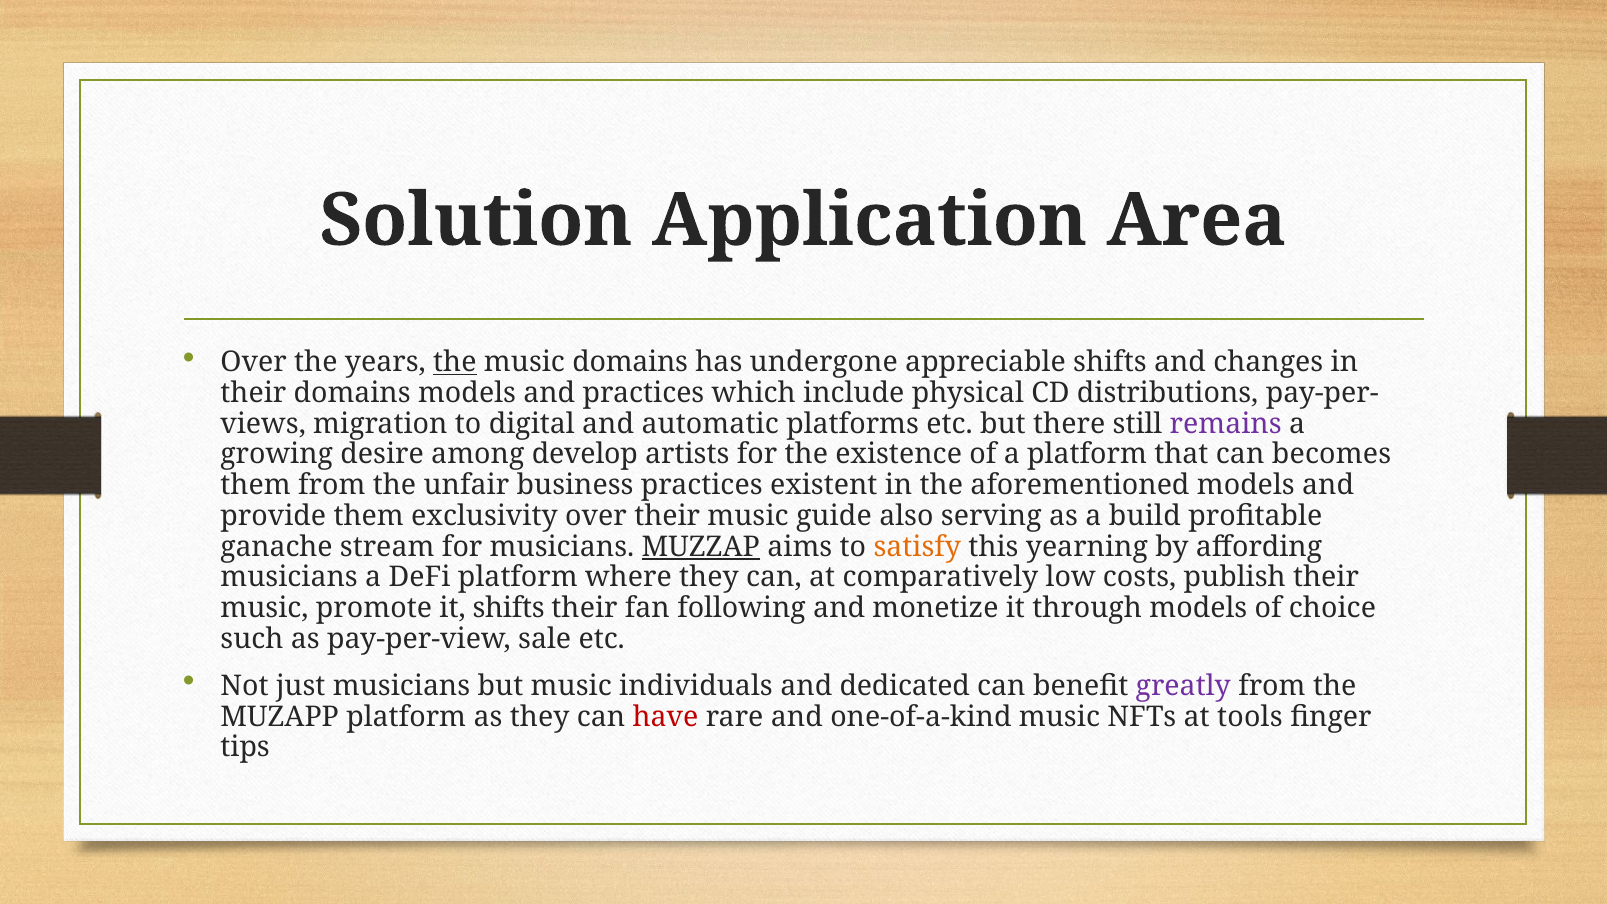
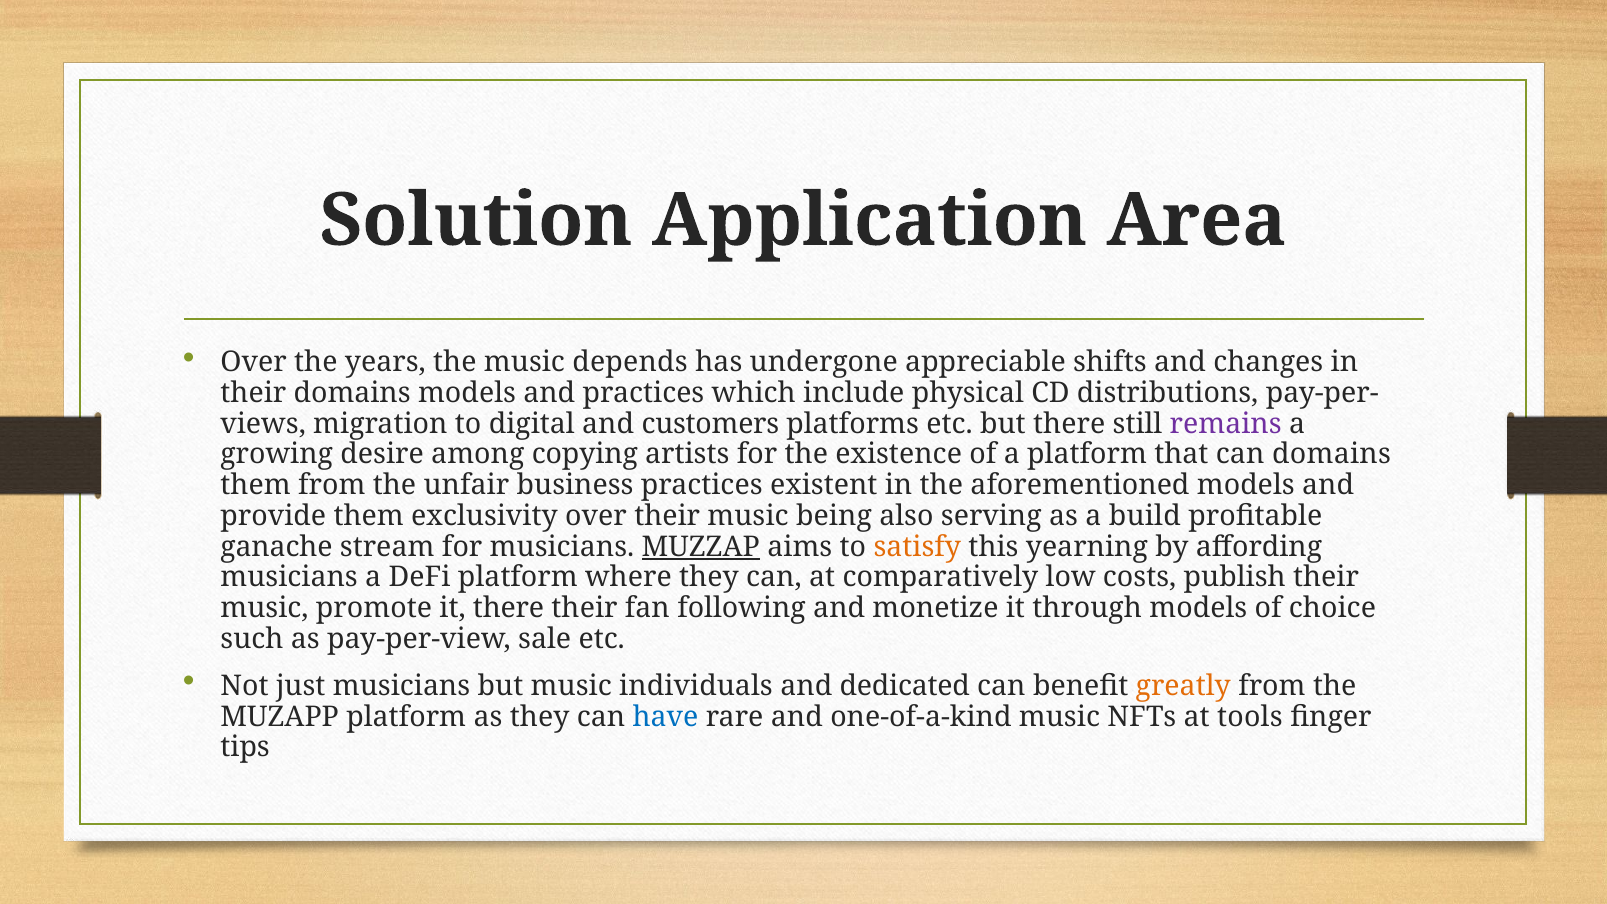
the at (455, 362) underline: present -> none
music domains: domains -> depends
automatic: automatic -> customers
develop: develop -> copying
can becomes: becomes -> domains
guide: guide -> being
it shifts: shifts -> there
greatly colour: purple -> orange
have colour: red -> blue
